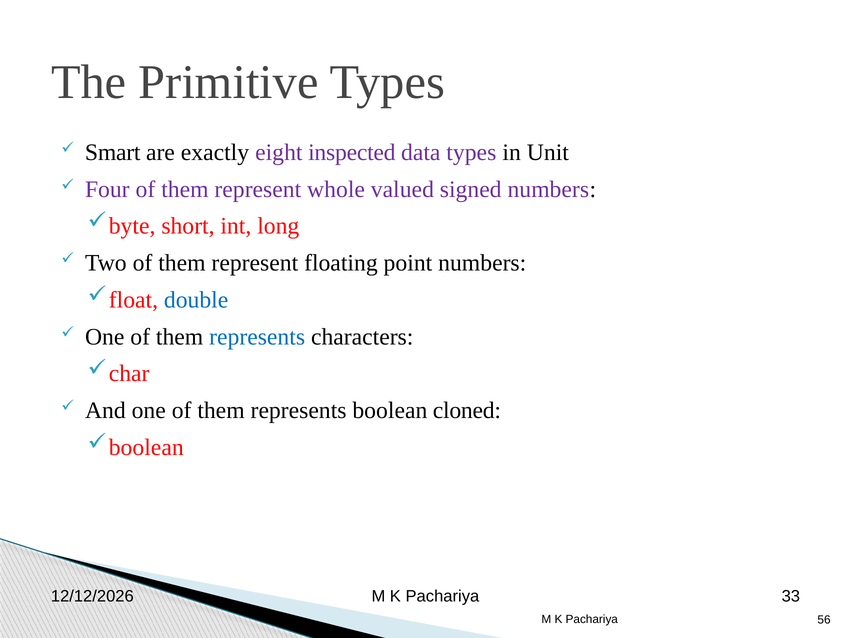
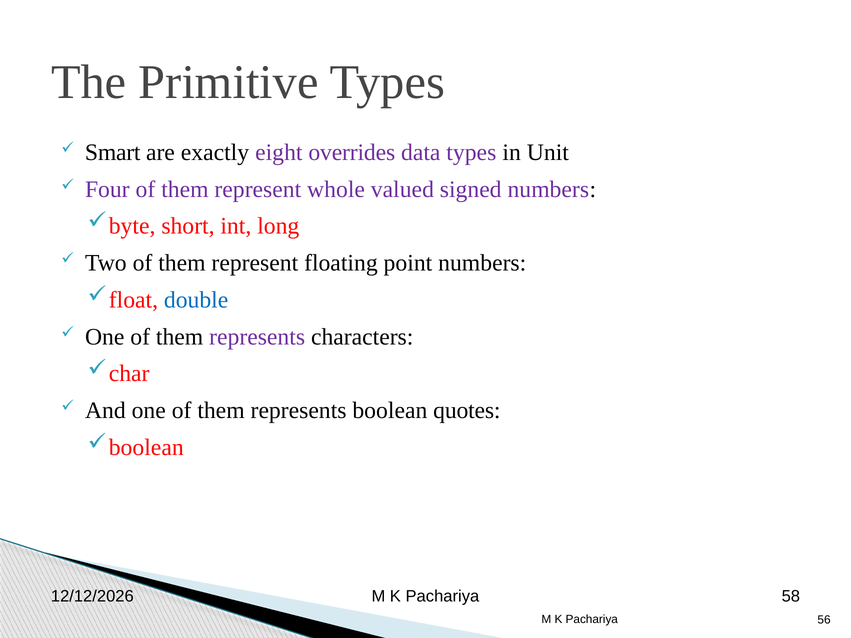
inspected: inspected -> overrides
represents at (257, 337) colour: blue -> purple
cloned: cloned -> quotes
33: 33 -> 58
